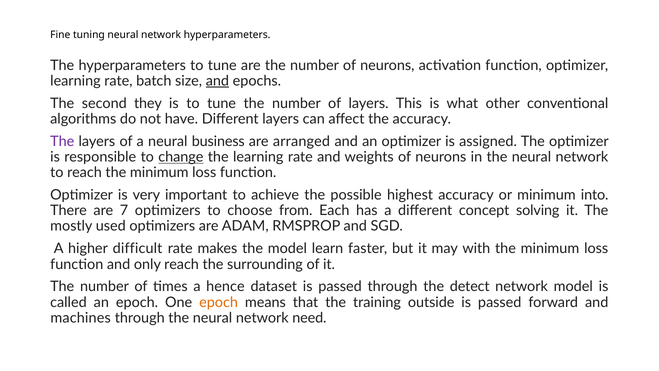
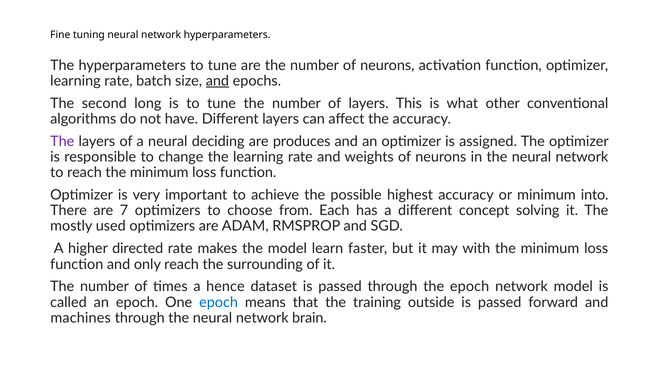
they: they -> long
business: business -> deciding
arranged: arranged -> produces
change underline: present -> none
difficult: difficult -> directed
the detect: detect -> epoch
epoch at (219, 302) colour: orange -> blue
need: need -> brain
